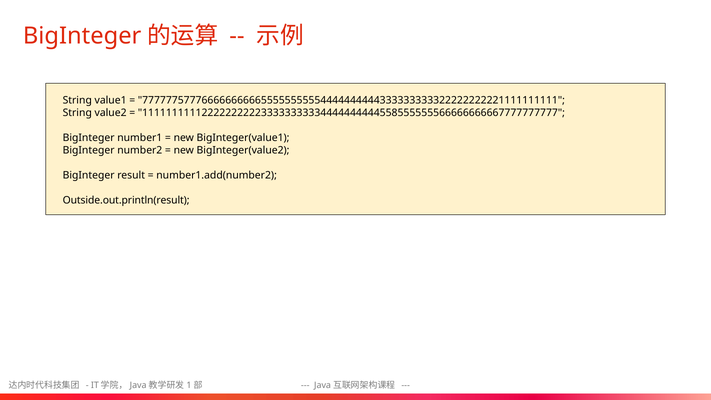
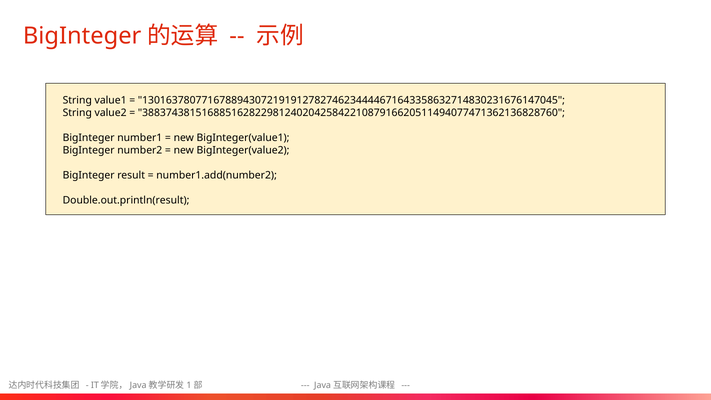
7777775777666666666655555555554444444444333333333322222222221111111111: 7777775777666666666655555555554444444444333333333322222222221111111111 -> 1301637807716788943072191912782746234444671643358632714830231676147045
1111111111222222222233333333334444444444558555555566666666667777777777: 1111111111222222222233333333334444444444558555555566666666667777777777 -> 3883743815168851628229812402042584221087916620511494077471362136828760
Outside.out.println(result: Outside.out.println(result -> Double.out.println(result
